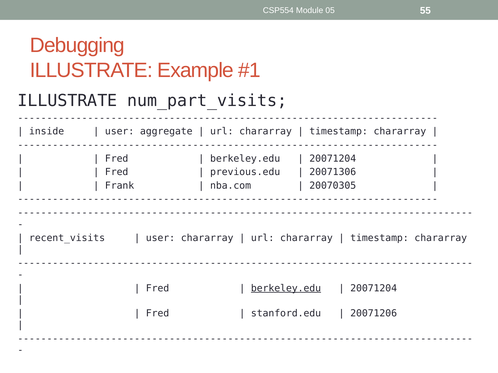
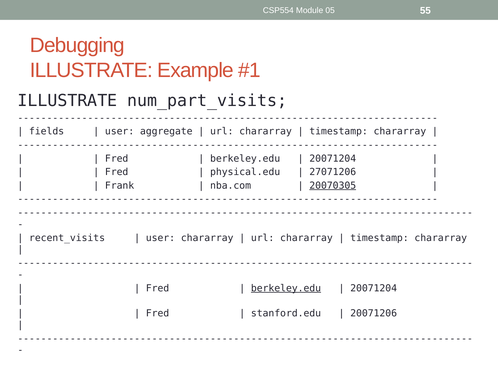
inside: inside -> fields
previous.edu: previous.edu -> physical.edu
20071306: 20071306 -> 27071206
20070305 underline: none -> present
